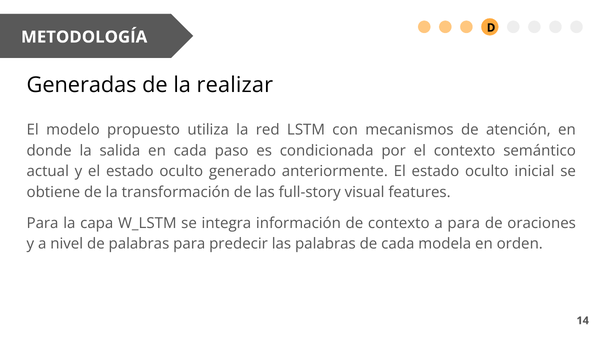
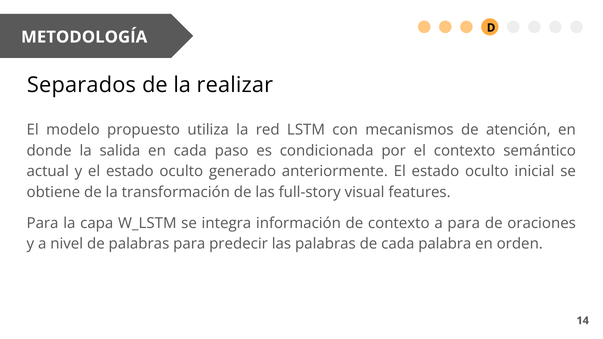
Generadas: Generadas -> Separados
modela: modela -> palabra
